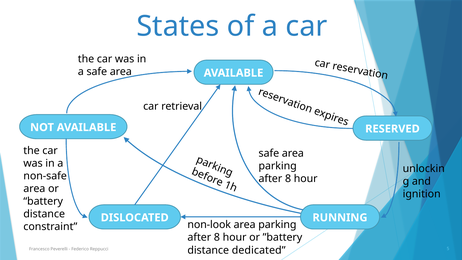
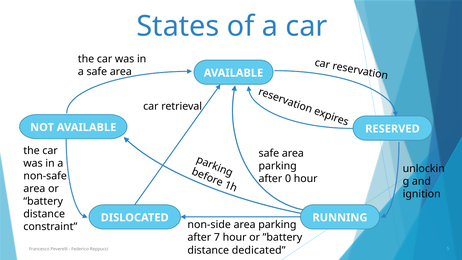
8 at (288, 179): 8 -> 0
non-look: non-look -> non-side
8 at (217, 237): 8 -> 7
